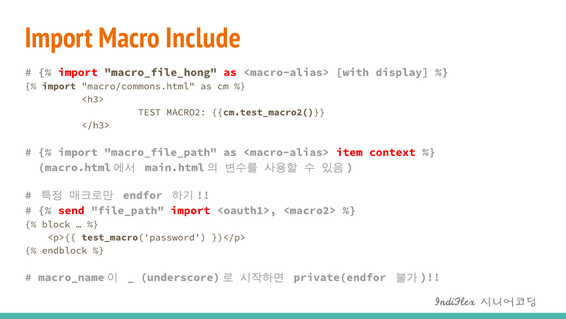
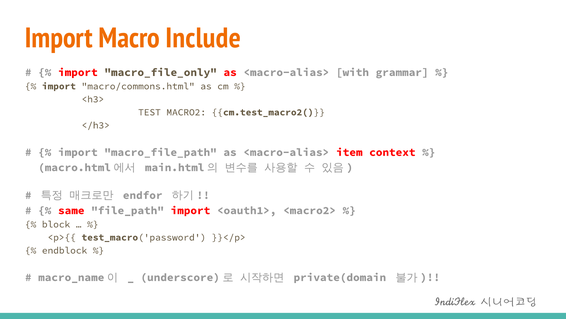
macro_file_hong: macro_file_hong -> macro_file_only
display: display -> grammar
send: send -> same
private(endfor: private(endfor -> private(domain
